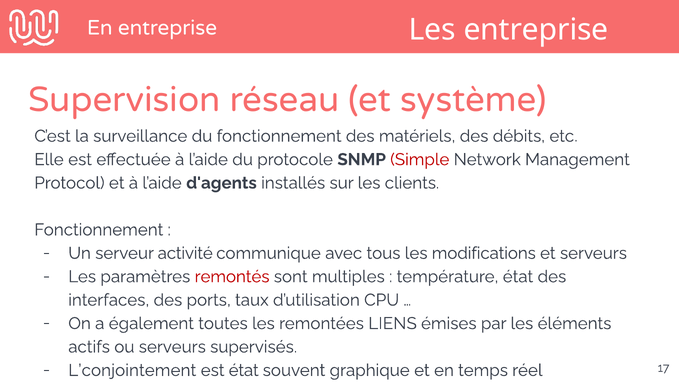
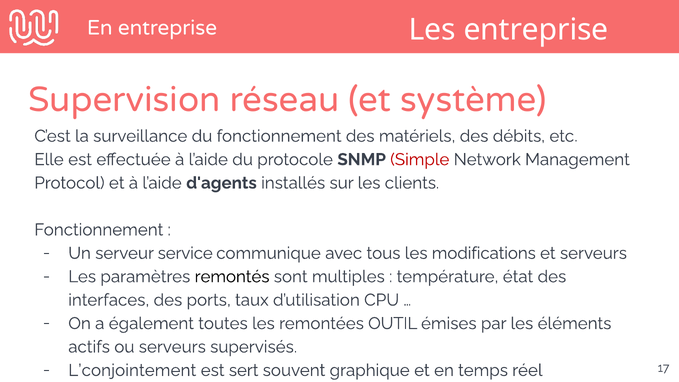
activité: activité -> service
remontés colour: red -> black
LIENS: LIENS -> OUTIL
est état: état -> sert
